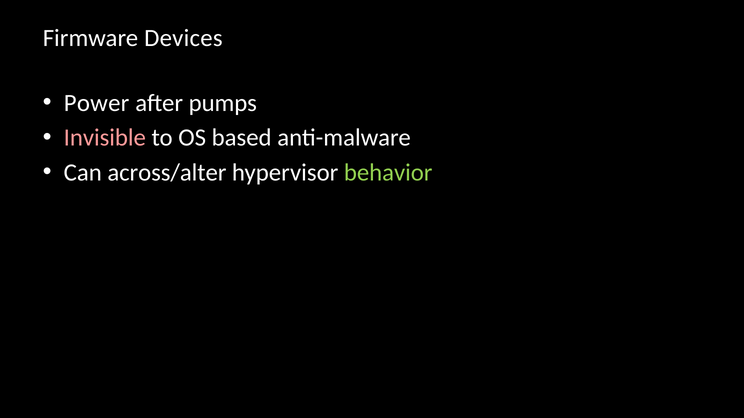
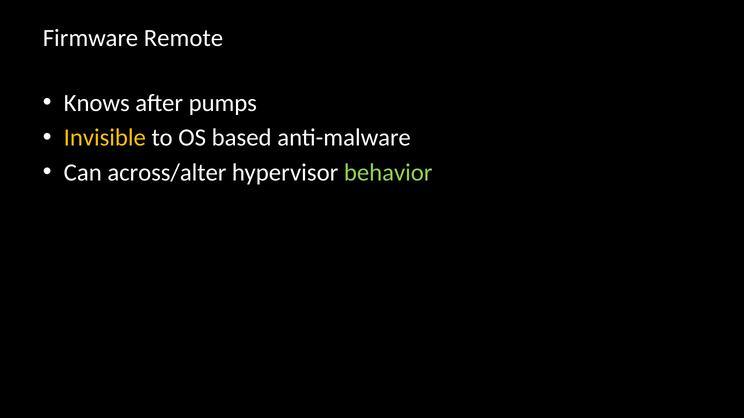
Devices: Devices -> Remote
Power: Power -> Knows
Invisible colour: pink -> yellow
